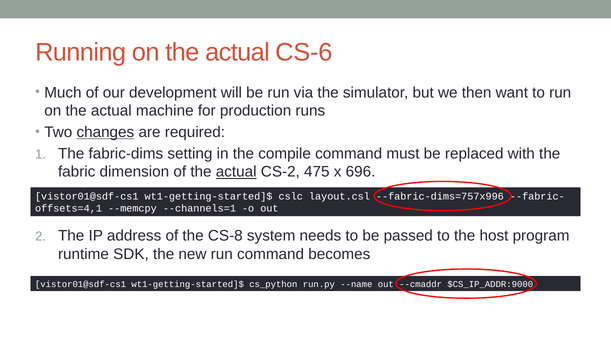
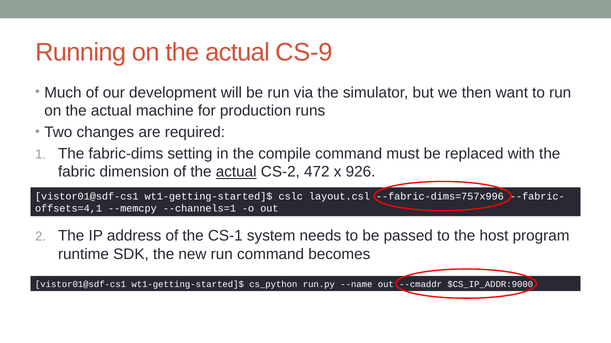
CS-6: CS-6 -> CS-9
changes underline: present -> none
475: 475 -> 472
696: 696 -> 926
CS-8: CS-8 -> CS-1
